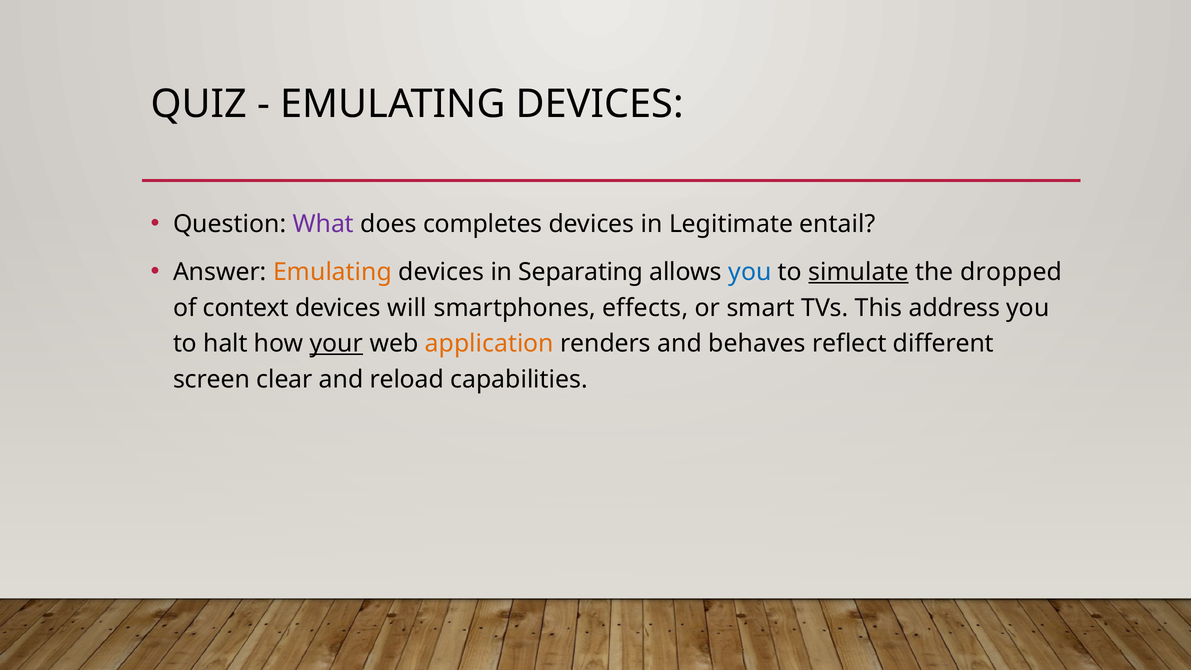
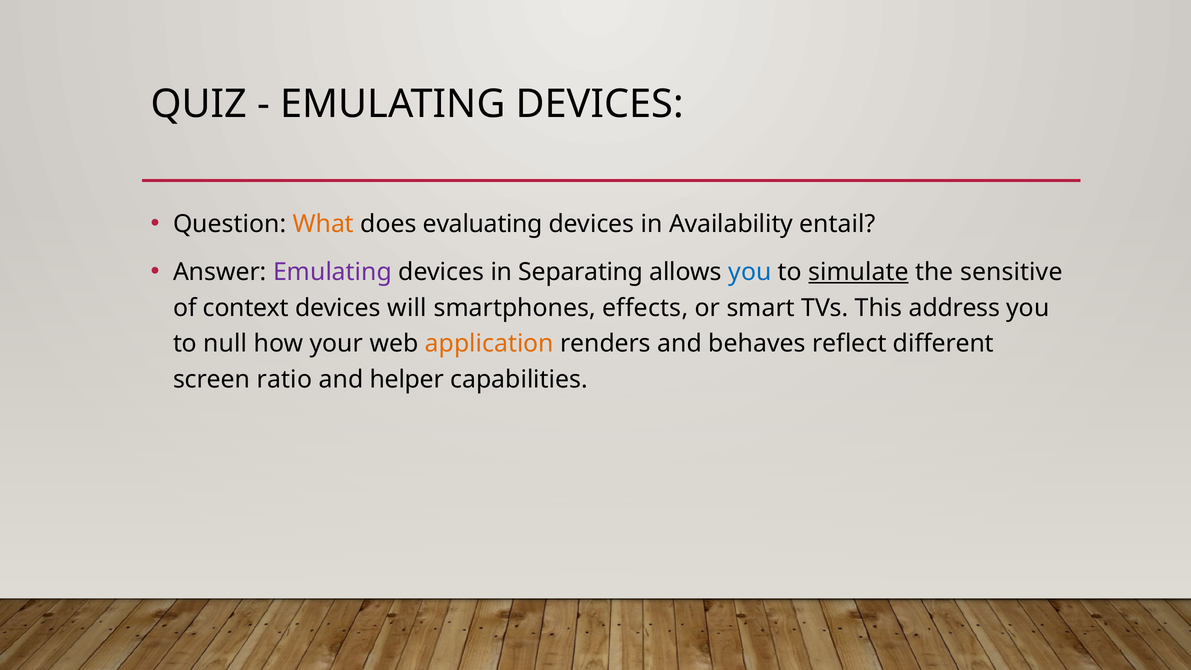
What colour: purple -> orange
completes: completes -> evaluating
Legitimate: Legitimate -> Availability
Emulating at (333, 272) colour: orange -> purple
dropped: dropped -> sensitive
halt: halt -> null
your underline: present -> none
clear: clear -> ratio
reload: reload -> helper
